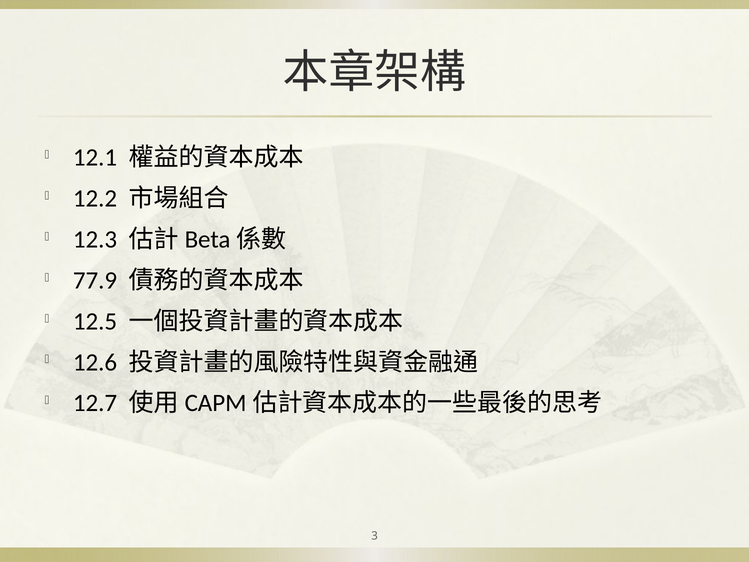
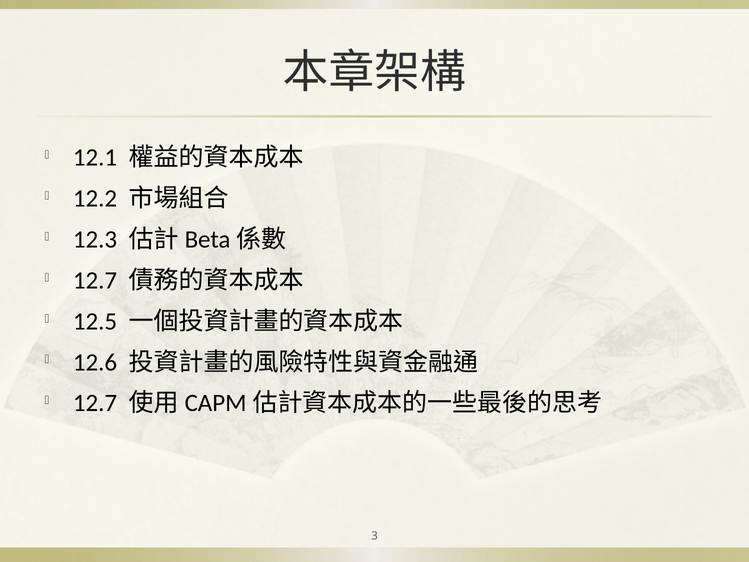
77.9 at (95, 280): 77.9 -> 12.7
